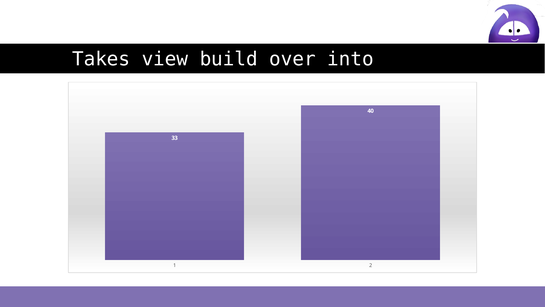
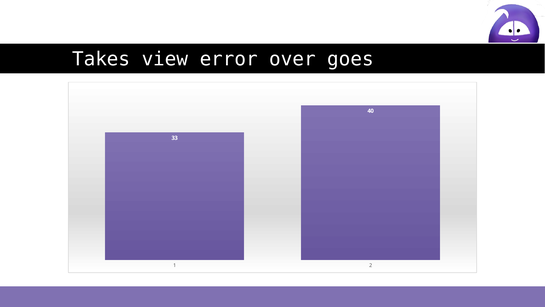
build: build -> error
into: into -> goes
